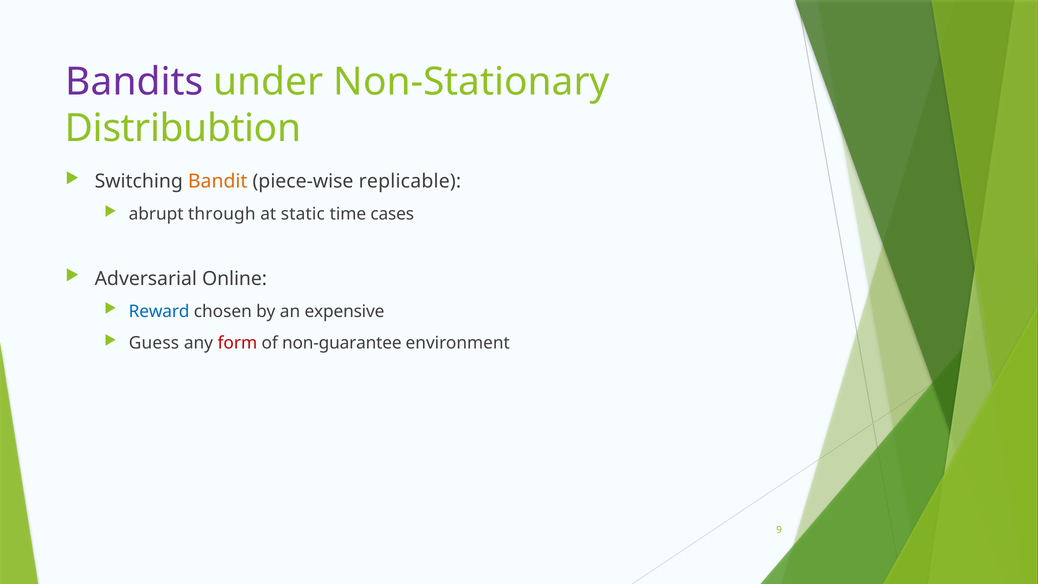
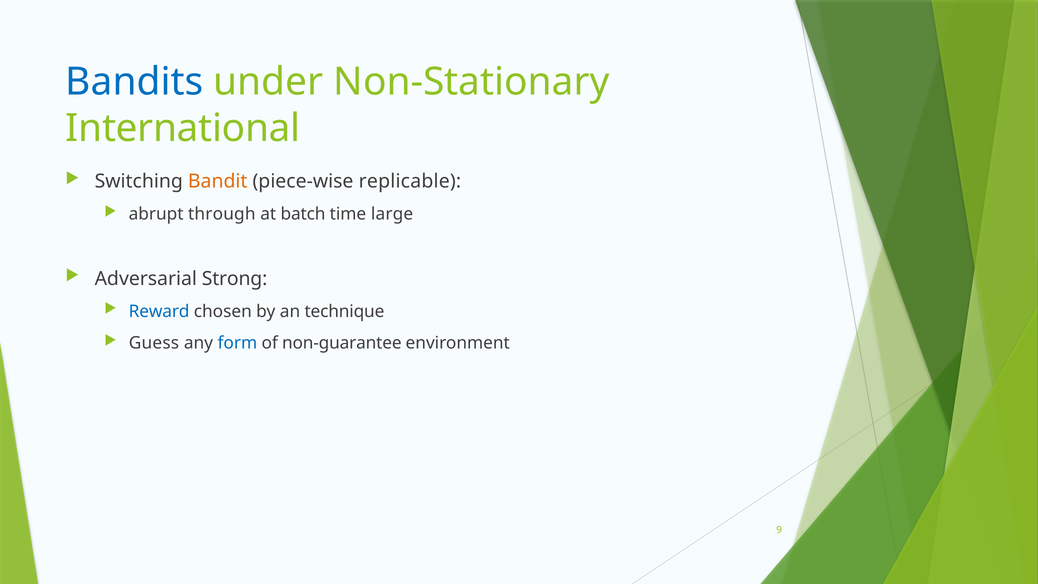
Bandits colour: purple -> blue
Distribubtion: Distribubtion -> International
static: static -> batch
cases: cases -> large
Online: Online -> Strong
expensive: expensive -> technique
form colour: red -> blue
